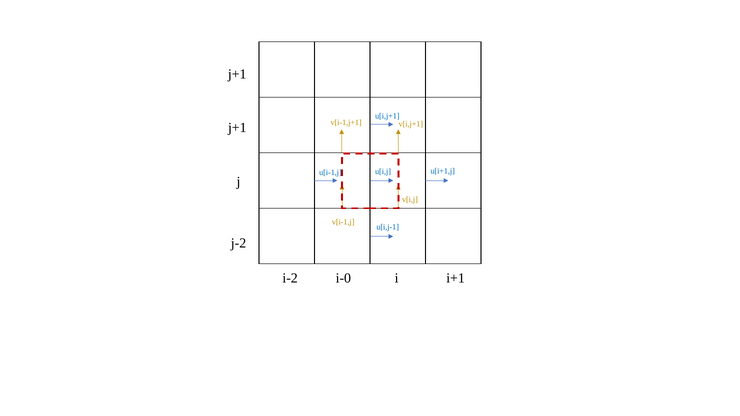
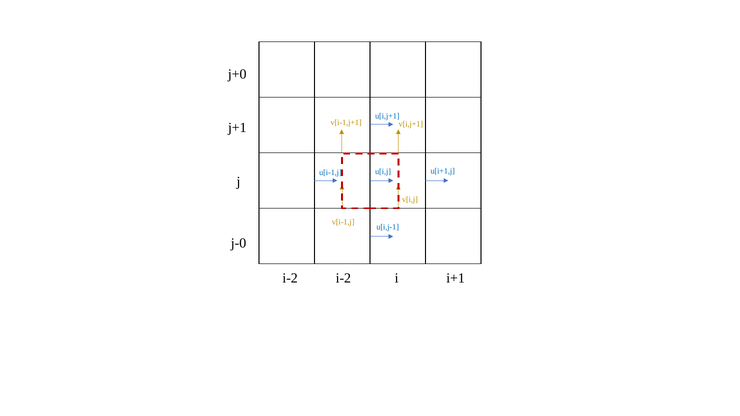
j+1 at (237, 74): j+1 -> j+0
j-2: j-2 -> j-0
i-0 at (343, 278): i-0 -> i-2
